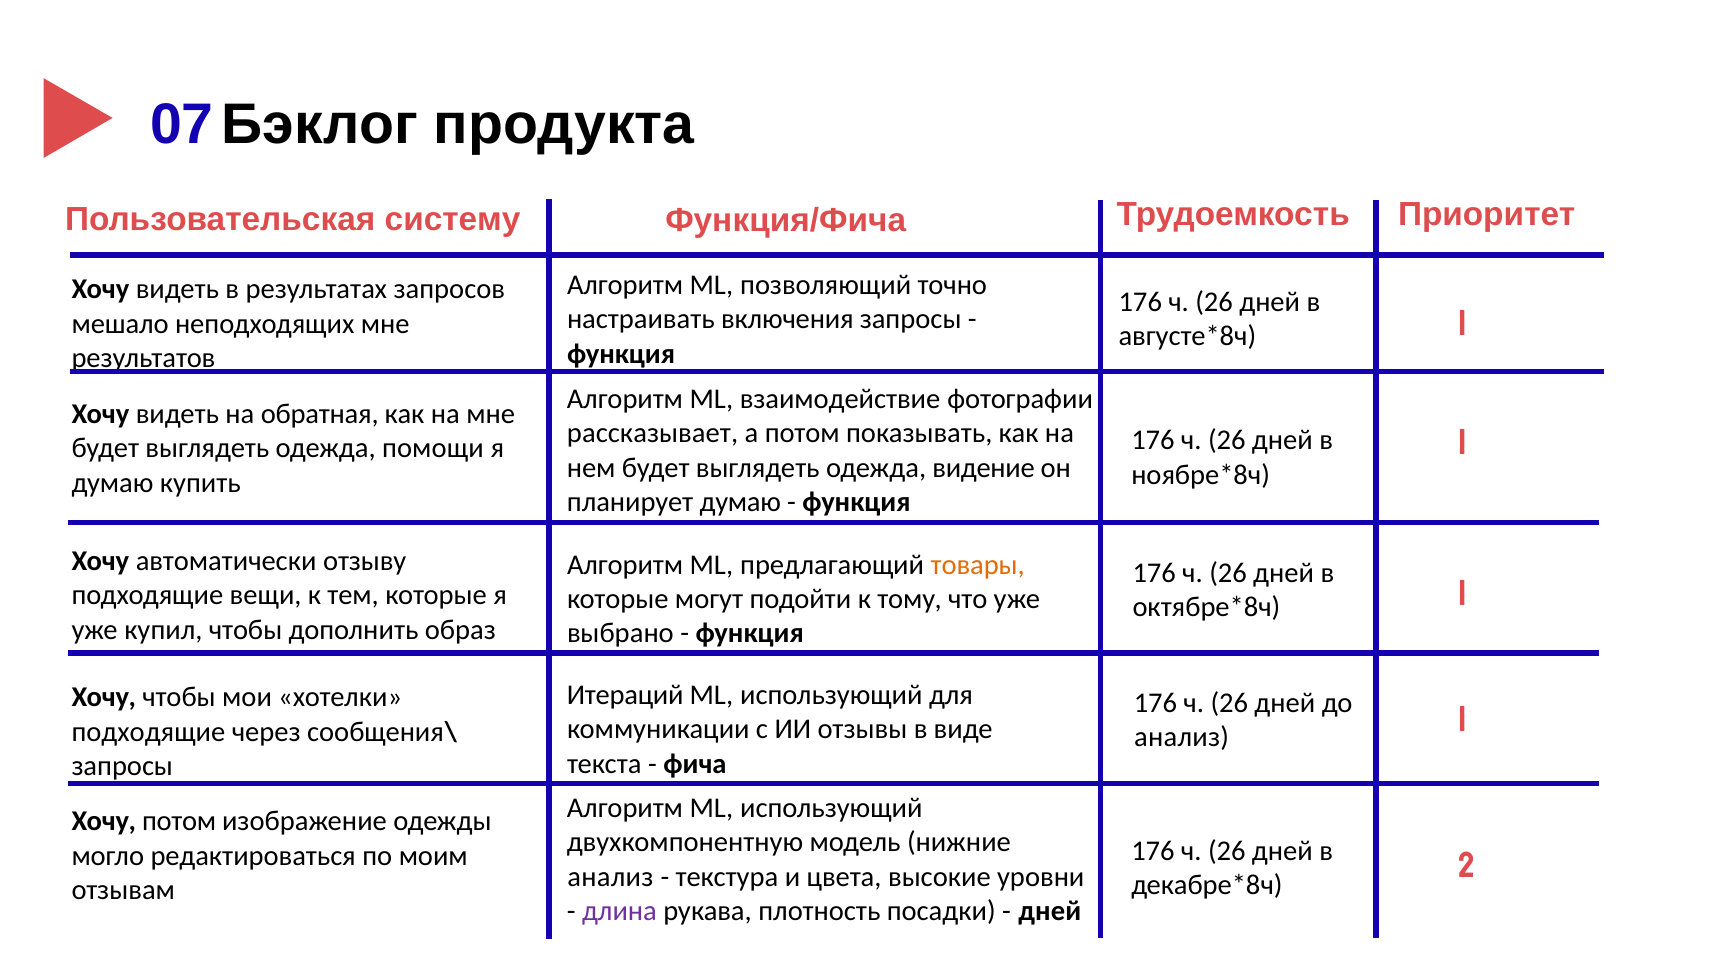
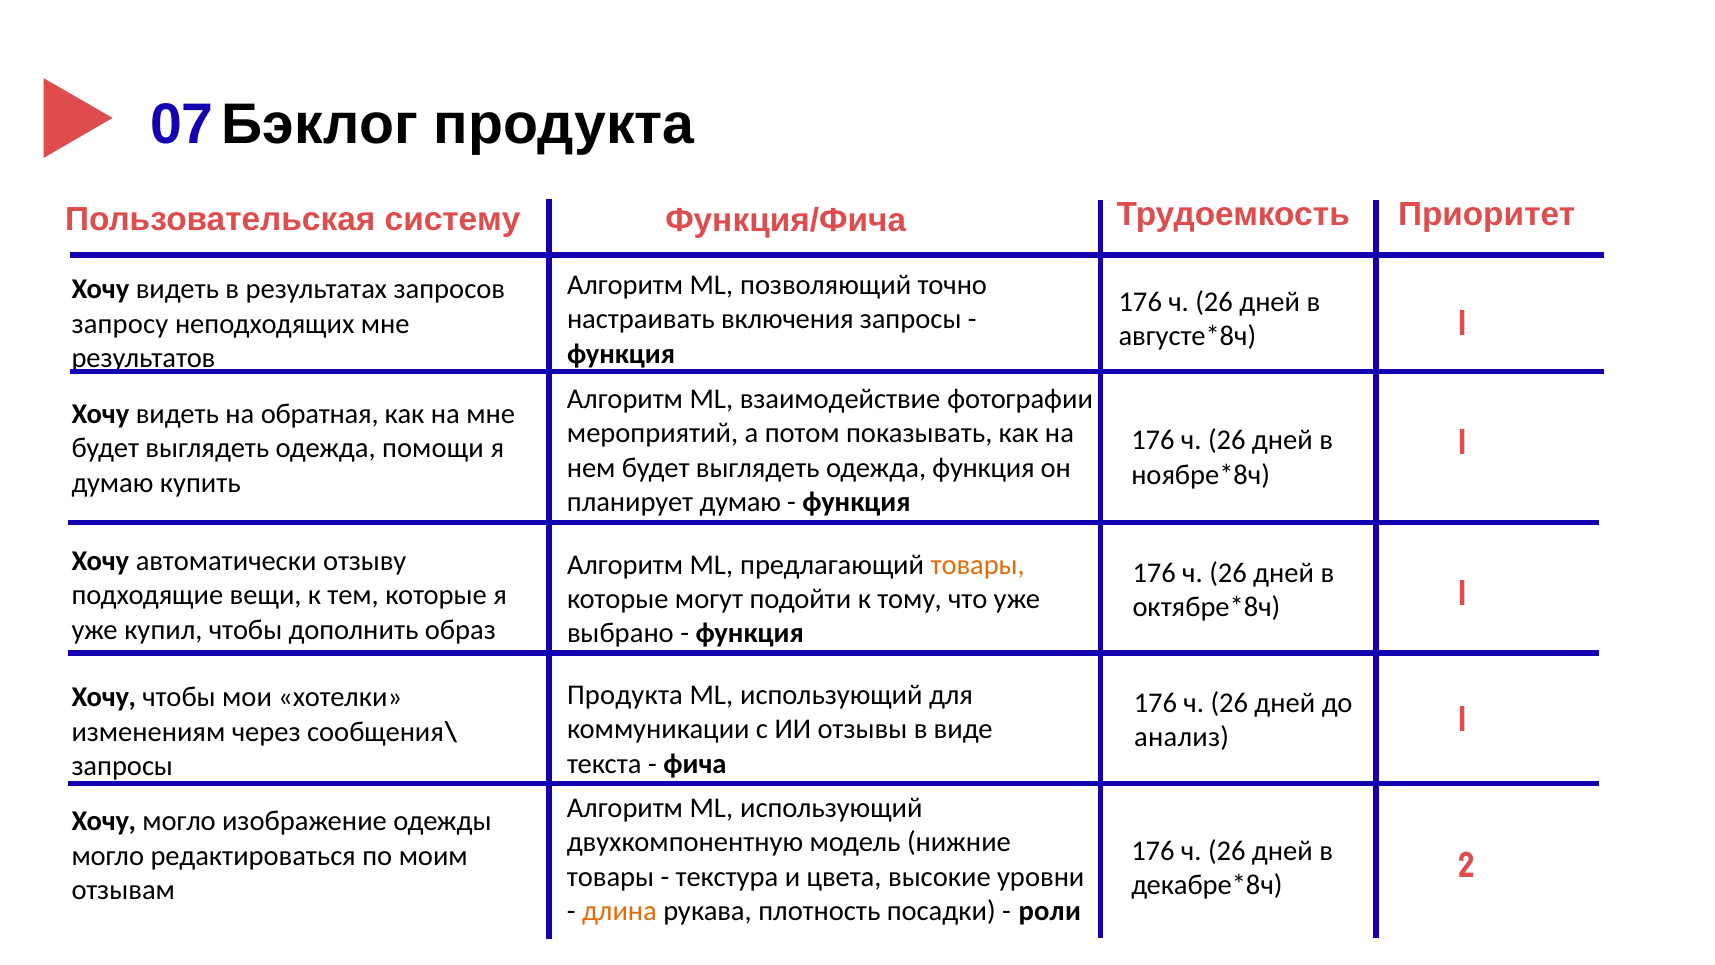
мешало: мешало -> запросу
рассказывает: рассказывает -> мероприятий
одежда видение: видение -> функция
Итераций at (625, 695): Итераций -> Продукта
подходящие at (148, 731): подходящие -> изменениям
Хочу потом: потом -> могло
анализ at (610, 876): анализ -> товары
длина colour: purple -> orange
дней at (1050, 911): дней -> роли
